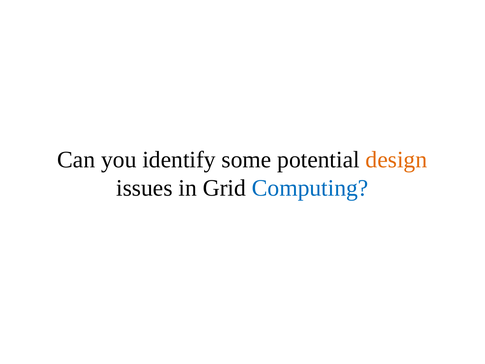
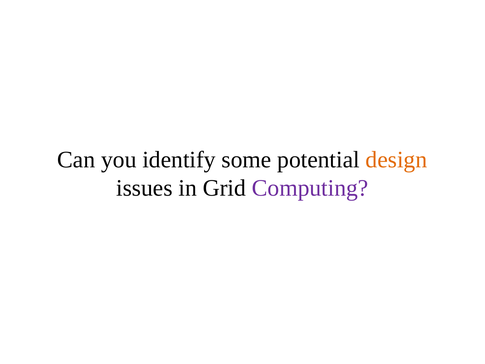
Computing colour: blue -> purple
